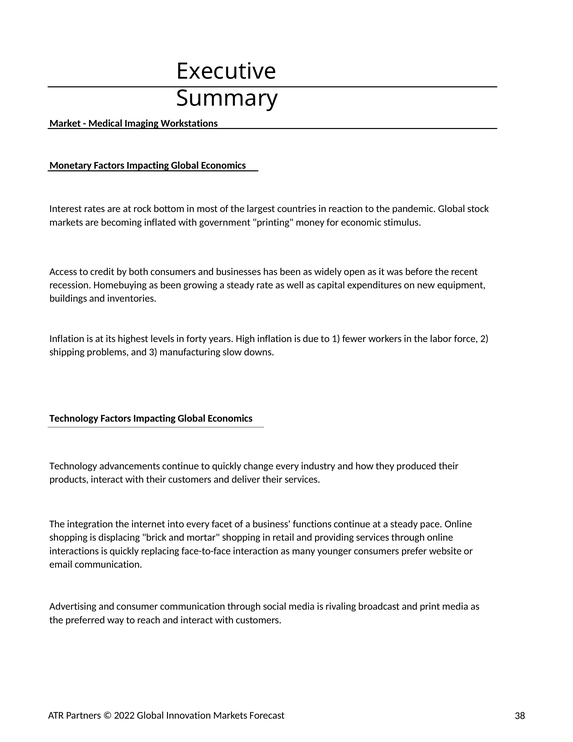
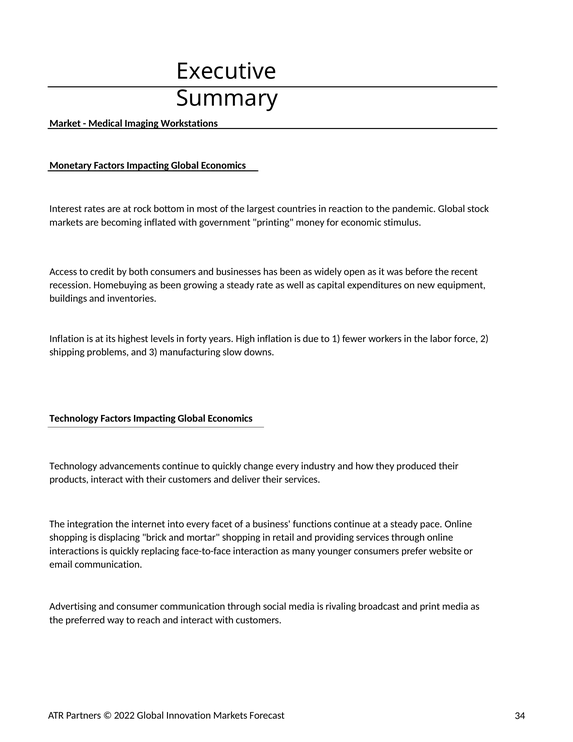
38: 38 -> 34
